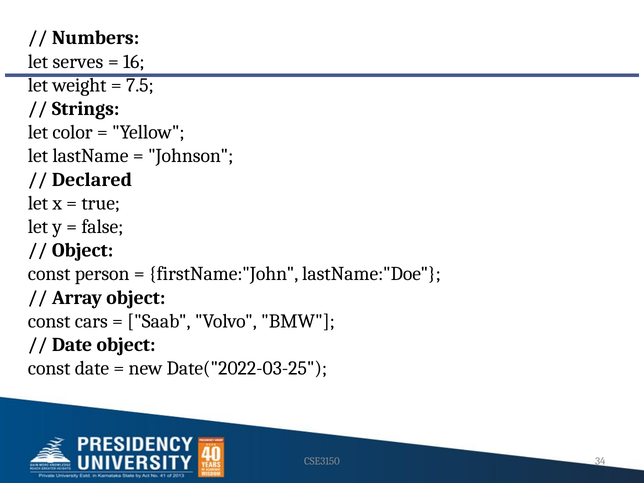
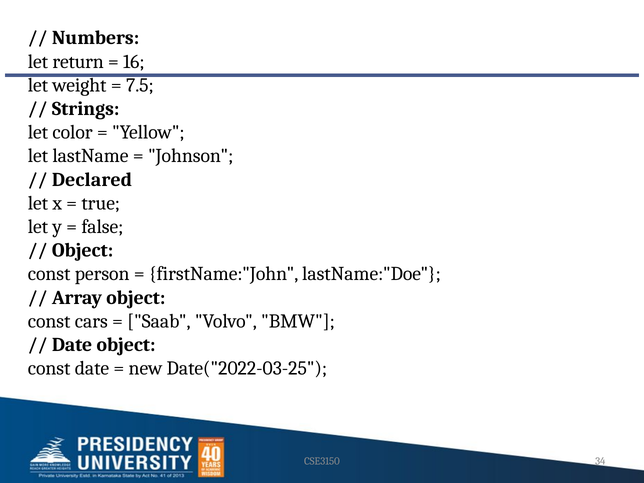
serves: serves -> return
